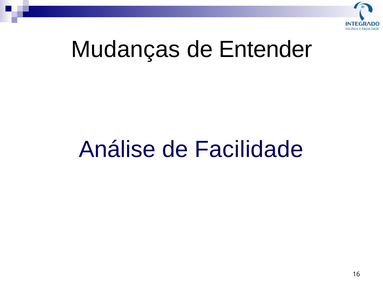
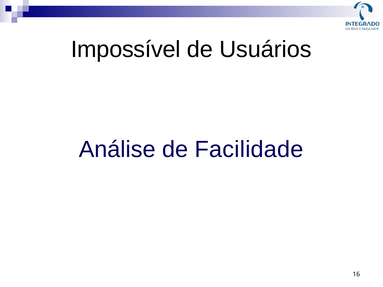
Mudanças: Mudanças -> Impossível
Entender: Entender -> Usuários
